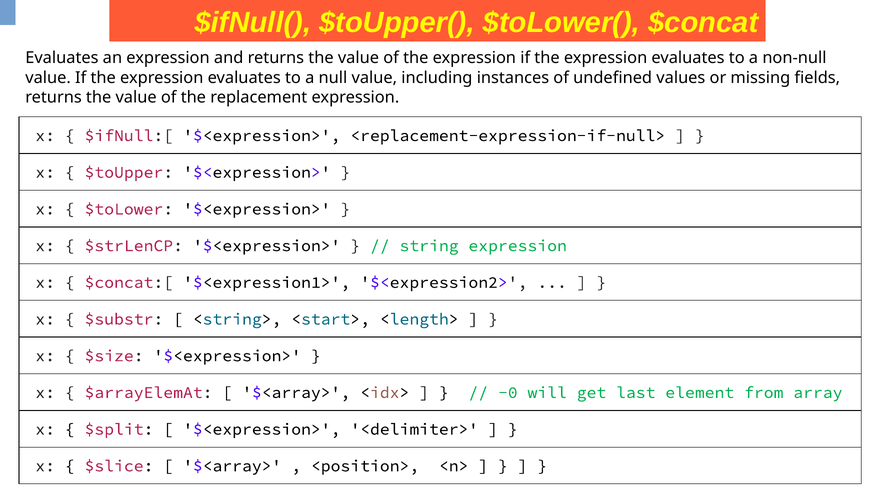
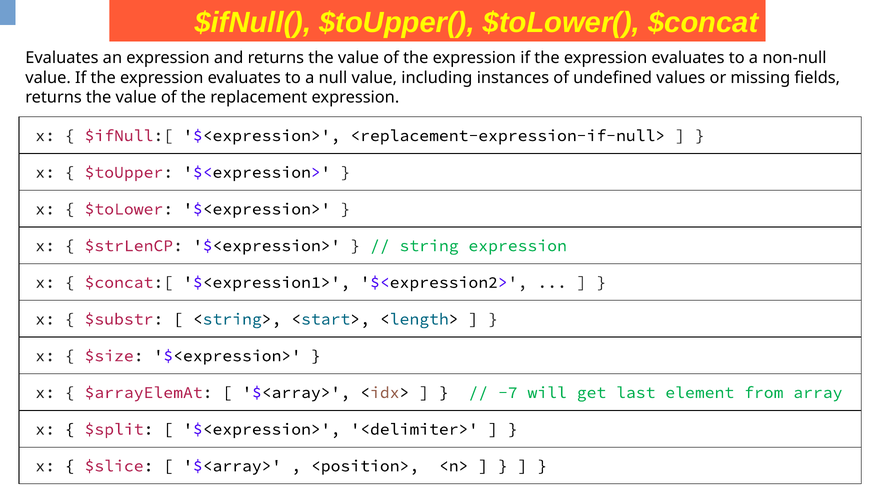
-0: -0 -> -7
